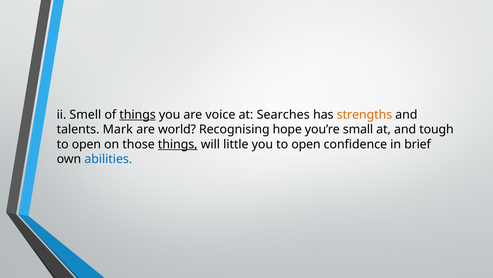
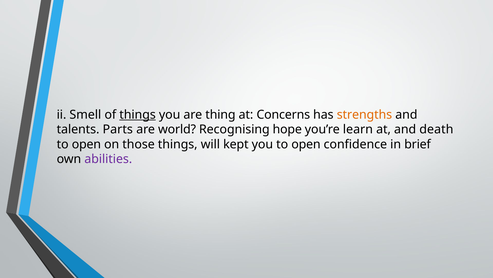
voice: voice -> thing
Searches: Searches -> Concerns
Mark: Mark -> Parts
small: small -> learn
tough: tough -> death
things at (178, 144) underline: present -> none
little: little -> kept
abilities colour: blue -> purple
